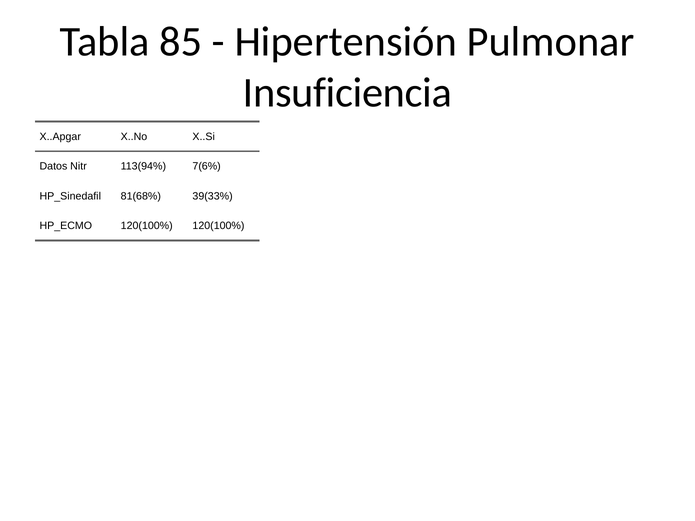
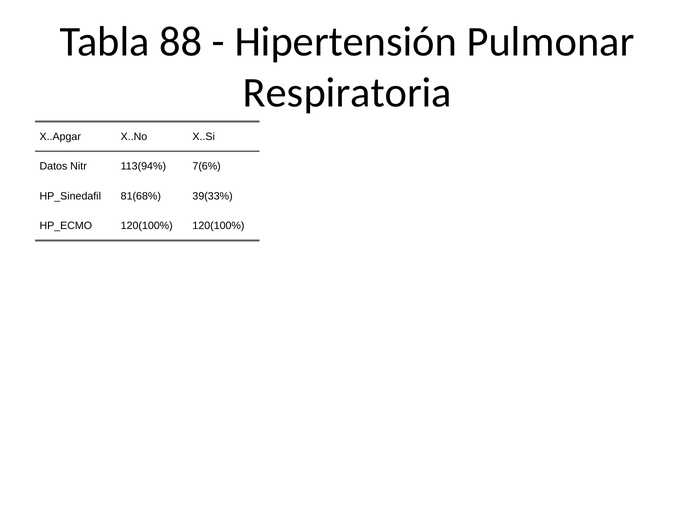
85: 85 -> 88
Insuficiencia: Insuficiencia -> Respiratoria
